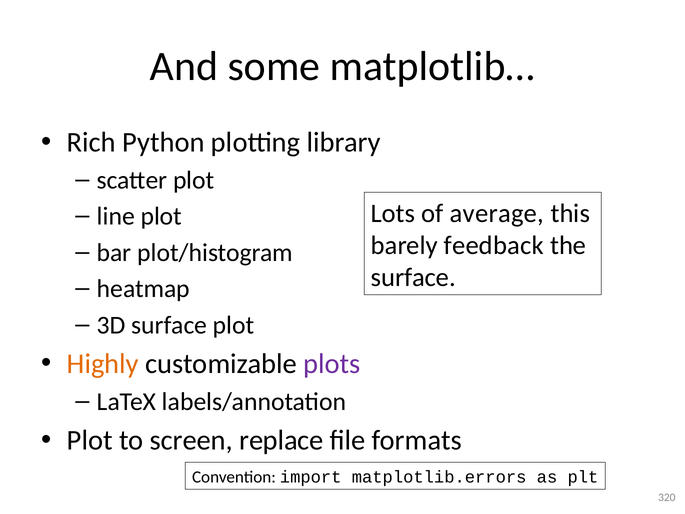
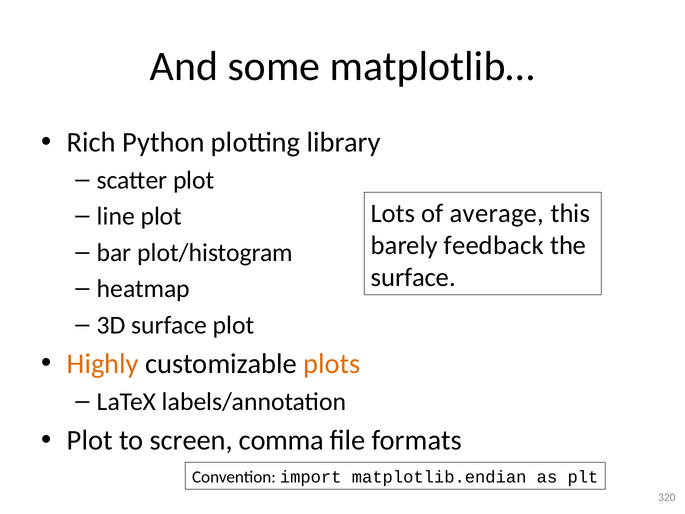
plots colour: purple -> orange
replace: replace -> comma
matplotlib.errors: matplotlib.errors -> matplotlib.endian
